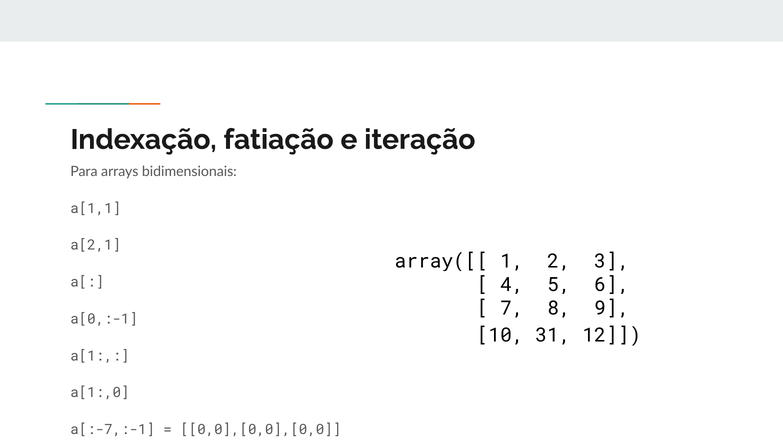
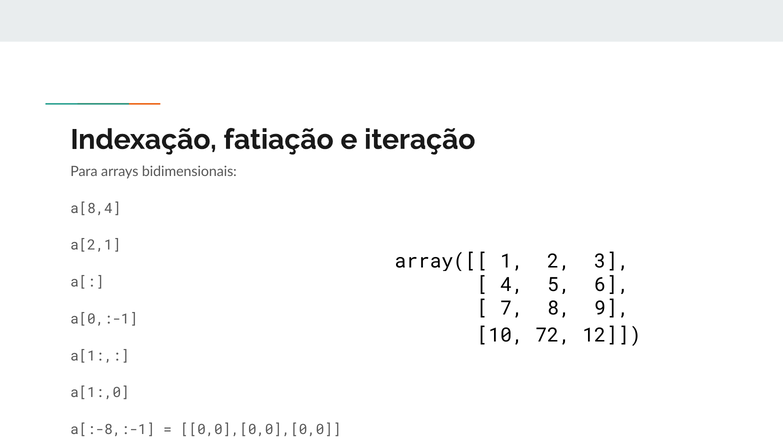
a[1,1: a[1,1 -> a[8,4
31: 31 -> 72
a[:-7,:-1: a[:-7,:-1 -> a[:-8,:-1
